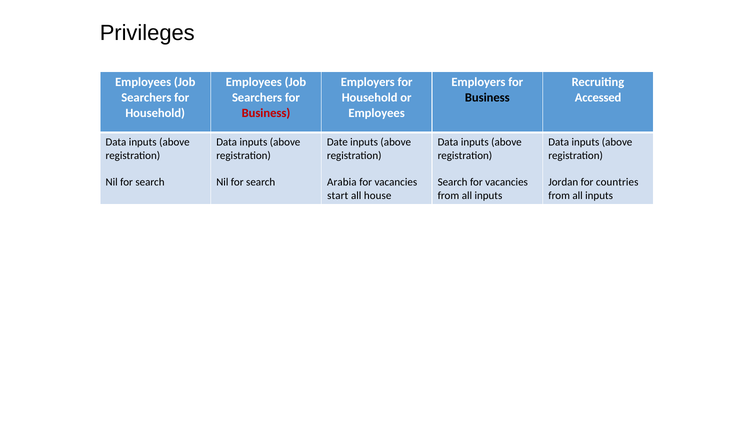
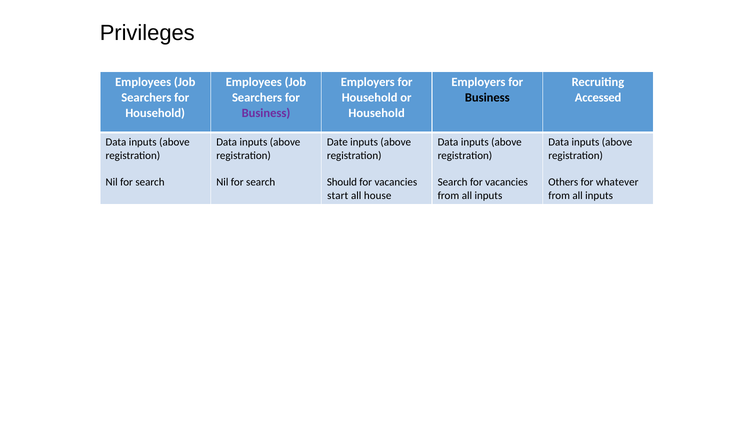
Business at (266, 113) colour: red -> purple
Employees at (377, 113): Employees -> Household
Arabia: Arabia -> Should
Jordan: Jordan -> Others
countries: countries -> whatever
